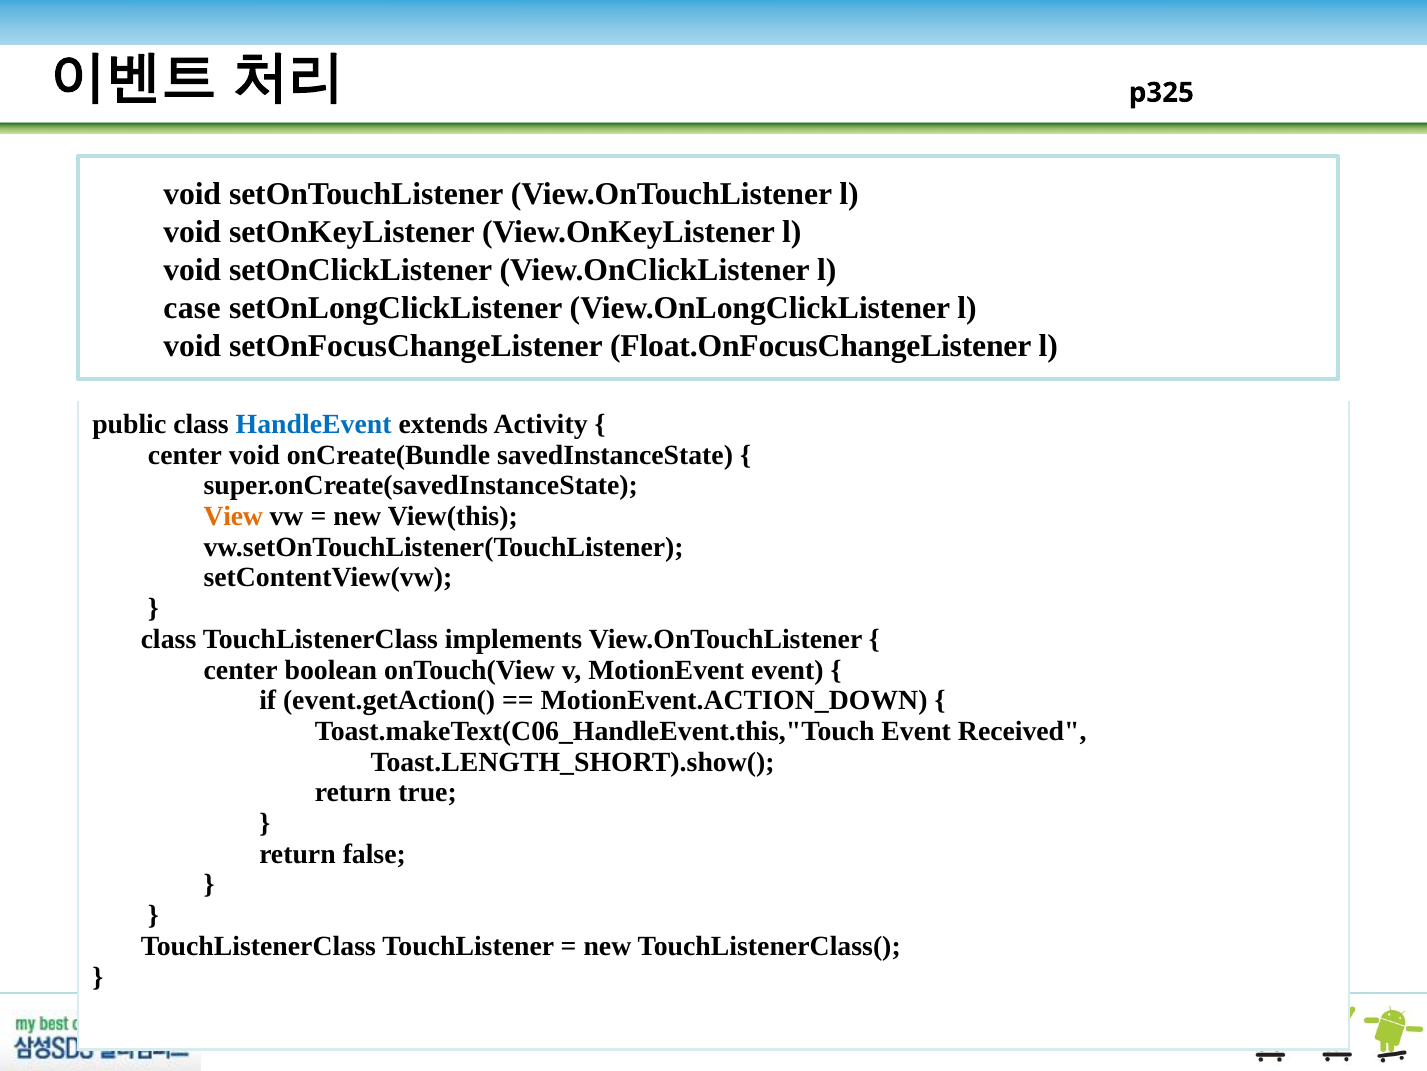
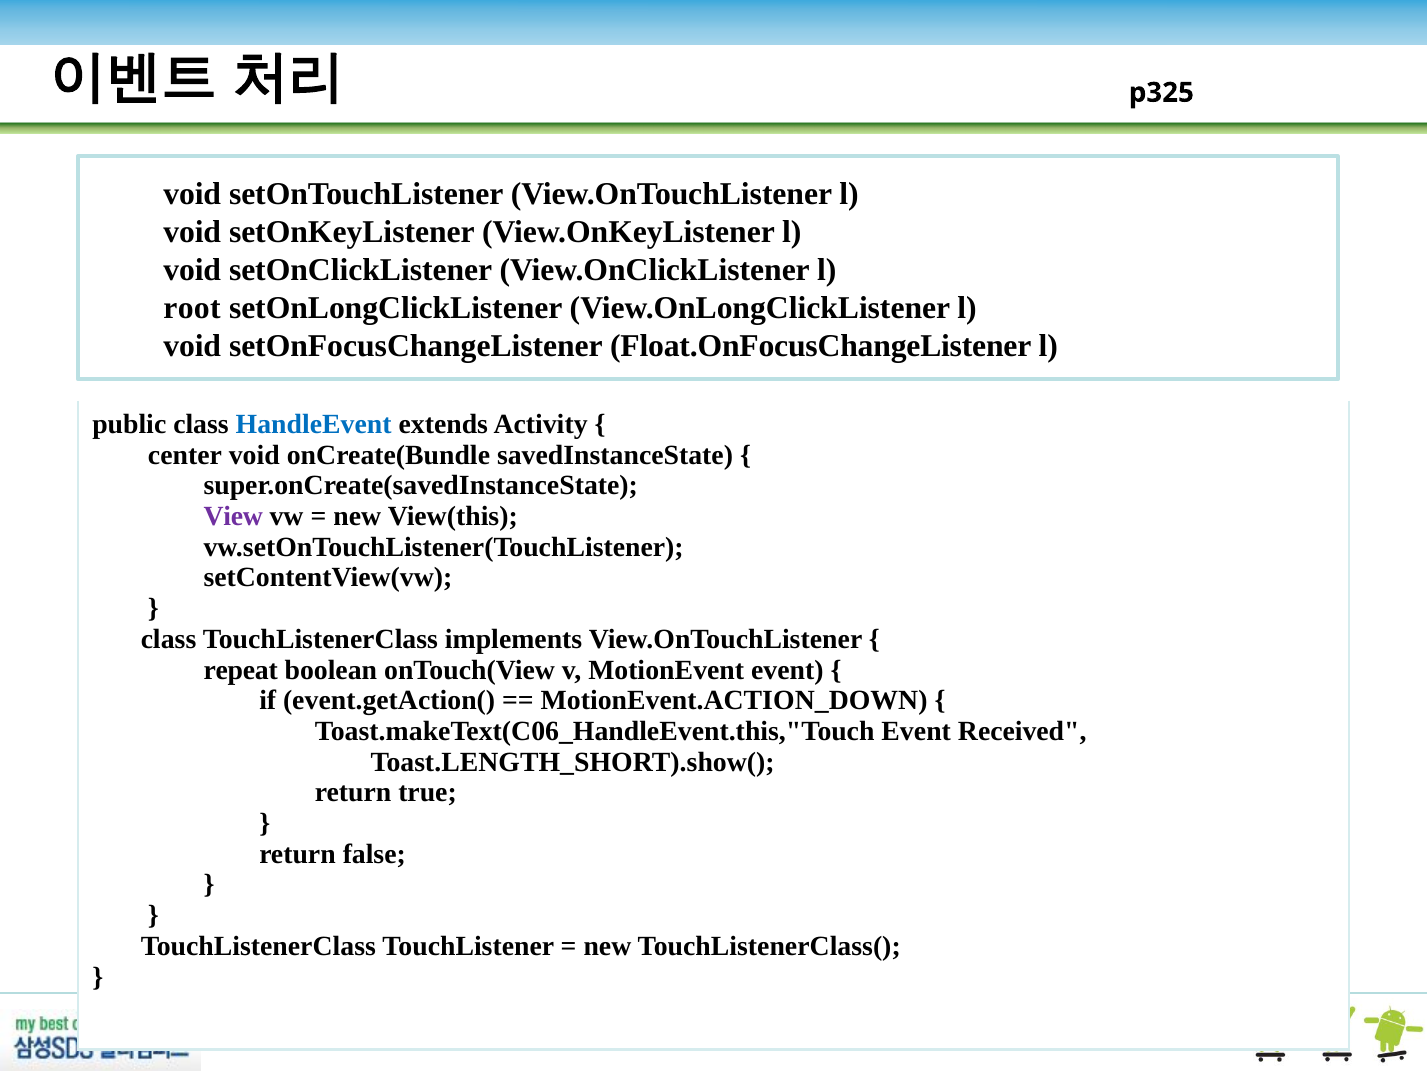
case: case -> root
View colour: orange -> purple
center at (241, 669): center -> repeat
